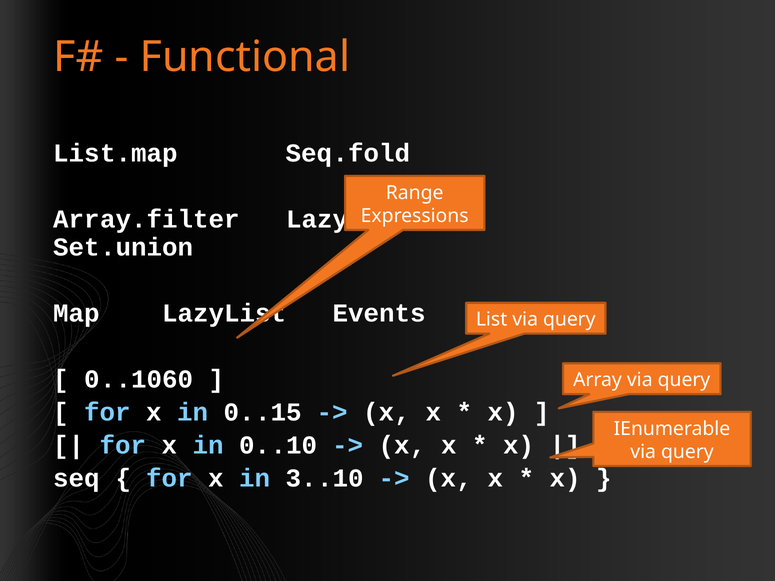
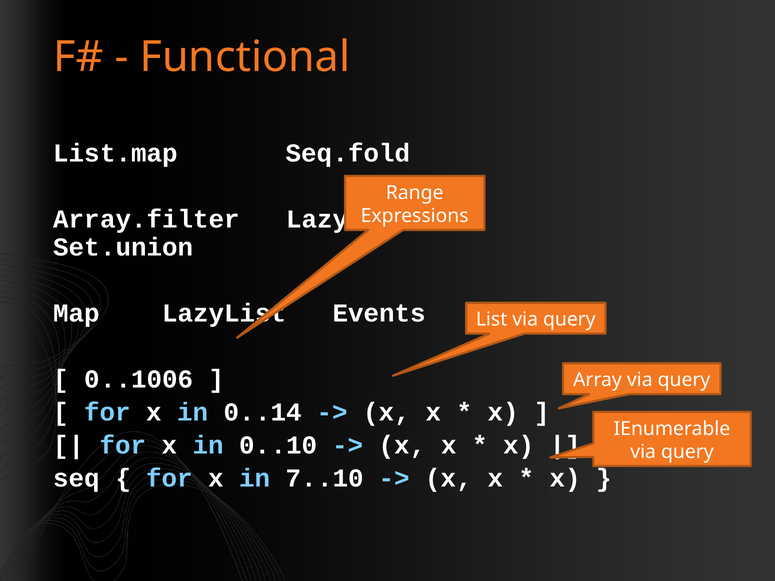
0..1060: 0..1060 -> 0..1006
0..15: 0..15 -> 0..14
3..10: 3..10 -> 7..10
